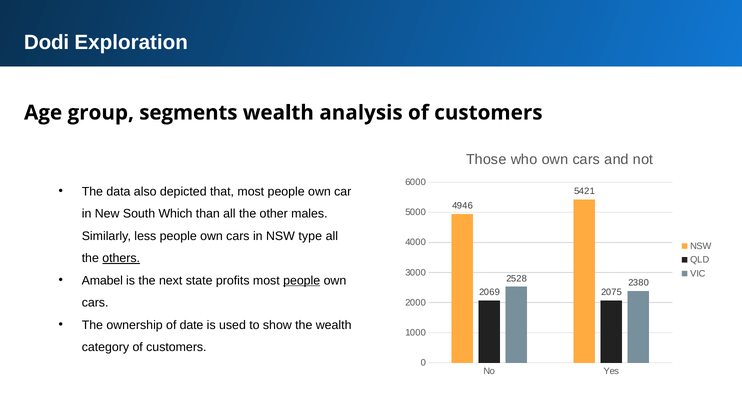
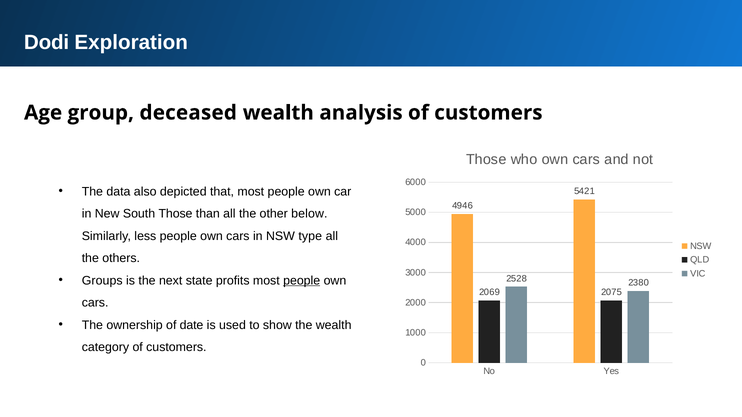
segments: segments -> deceased
South Which: Which -> Those
males: males -> below
others underline: present -> none
Amabel: Amabel -> Groups
